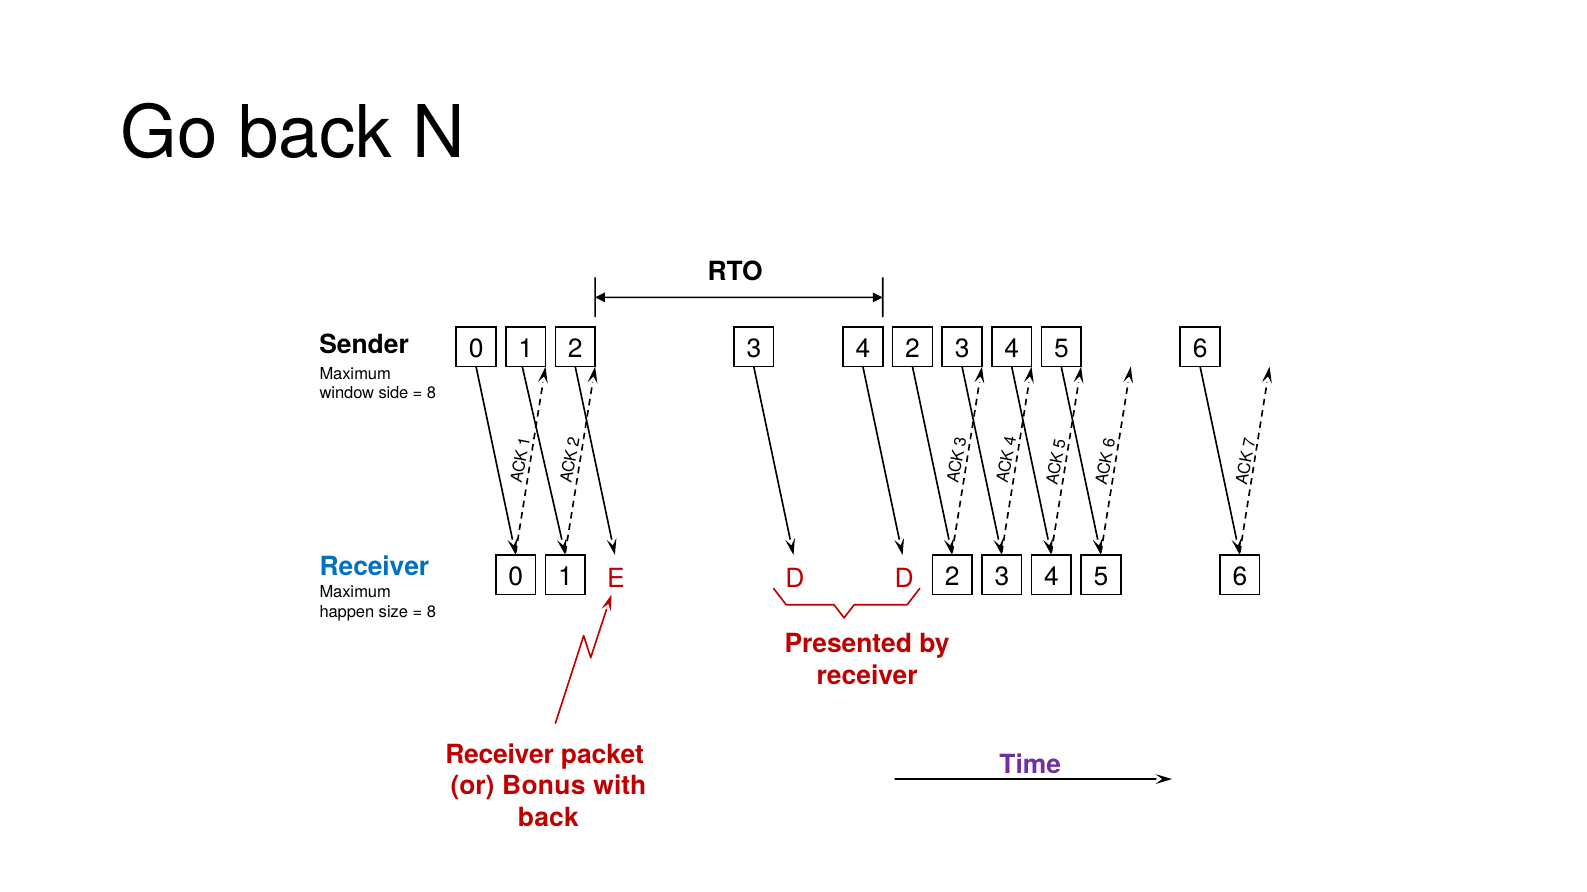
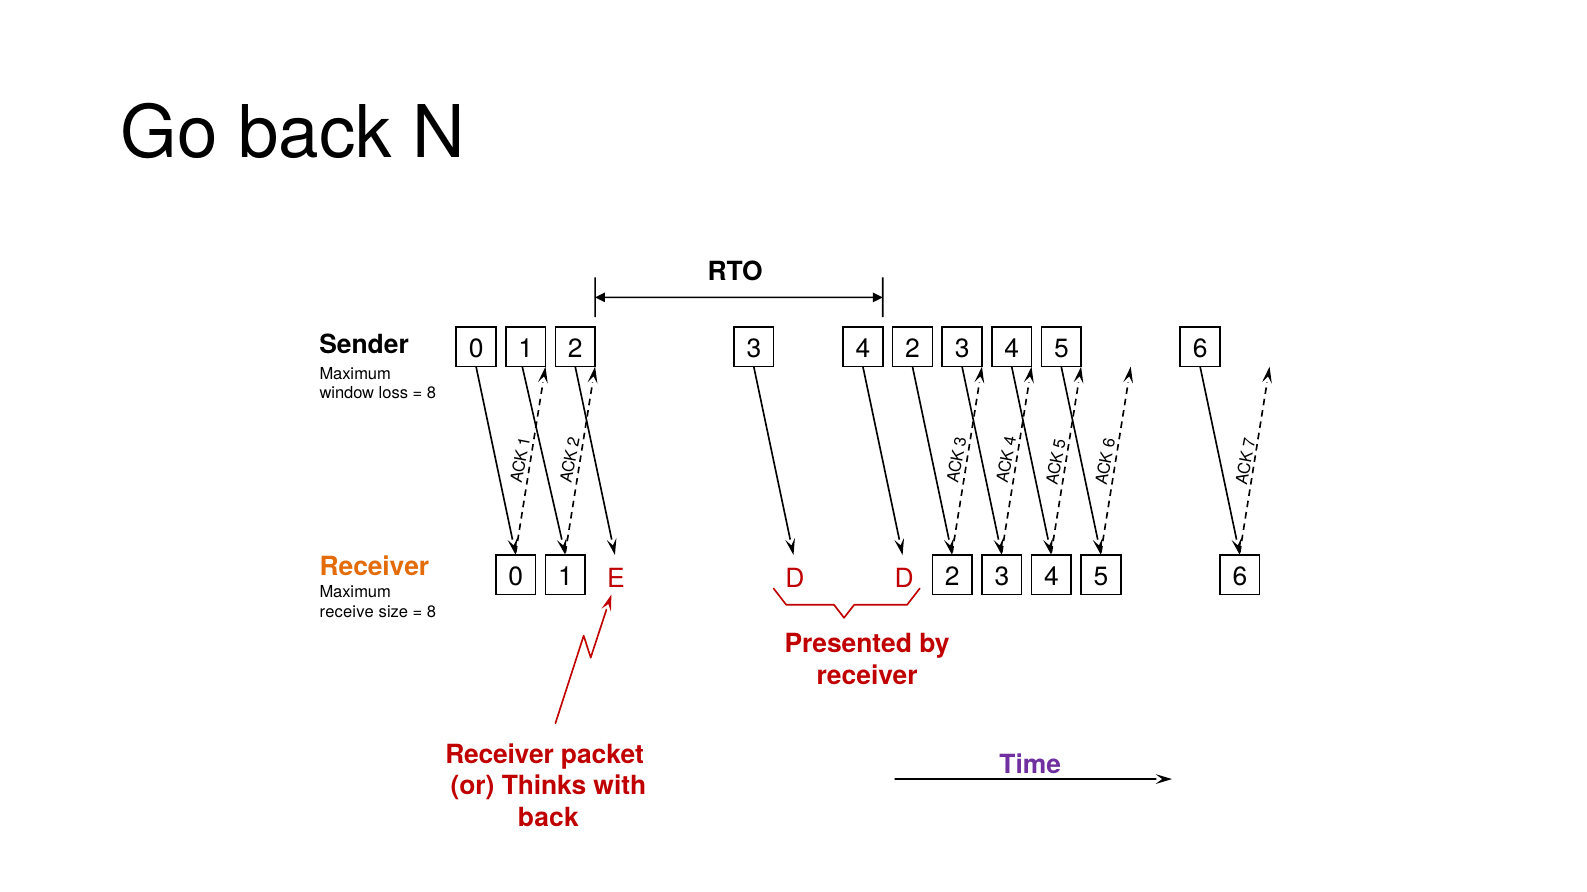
side: side -> loss
Receiver at (374, 567) colour: blue -> orange
happen: happen -> receive
Bonus: Bonus -> Thinks
